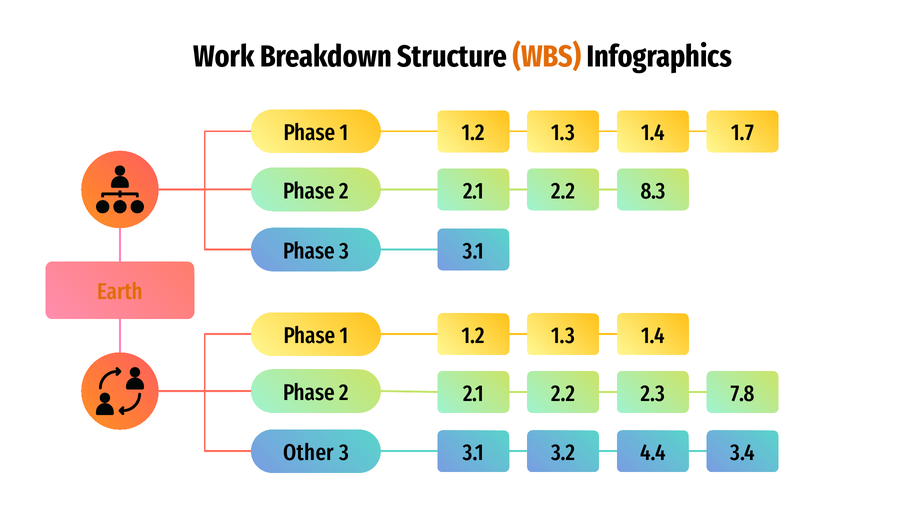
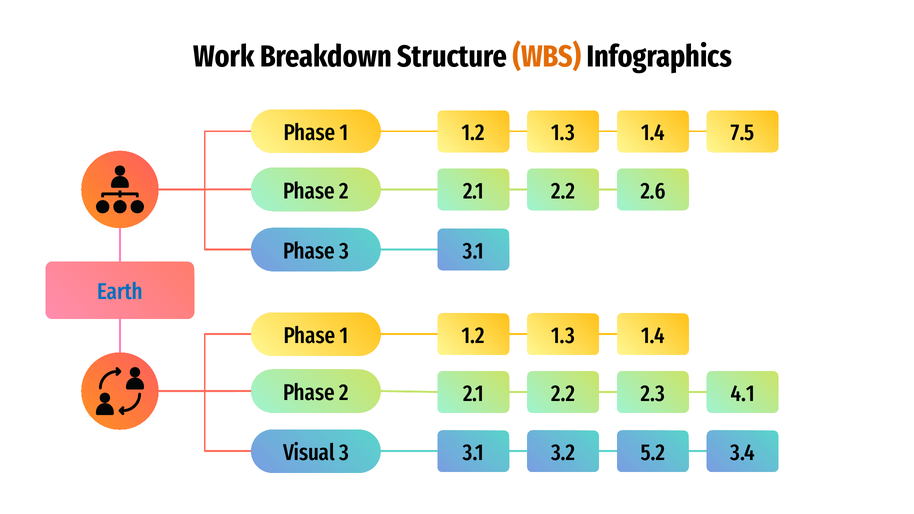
1.7: 1.7 -> 7.5
8.3: 8.3 -> 2.6
Earth colour: orange -> blue
7.8: 7.8 -> 4.1
Other: Other -> Visual
4.4: 4.4 -> 5.2
